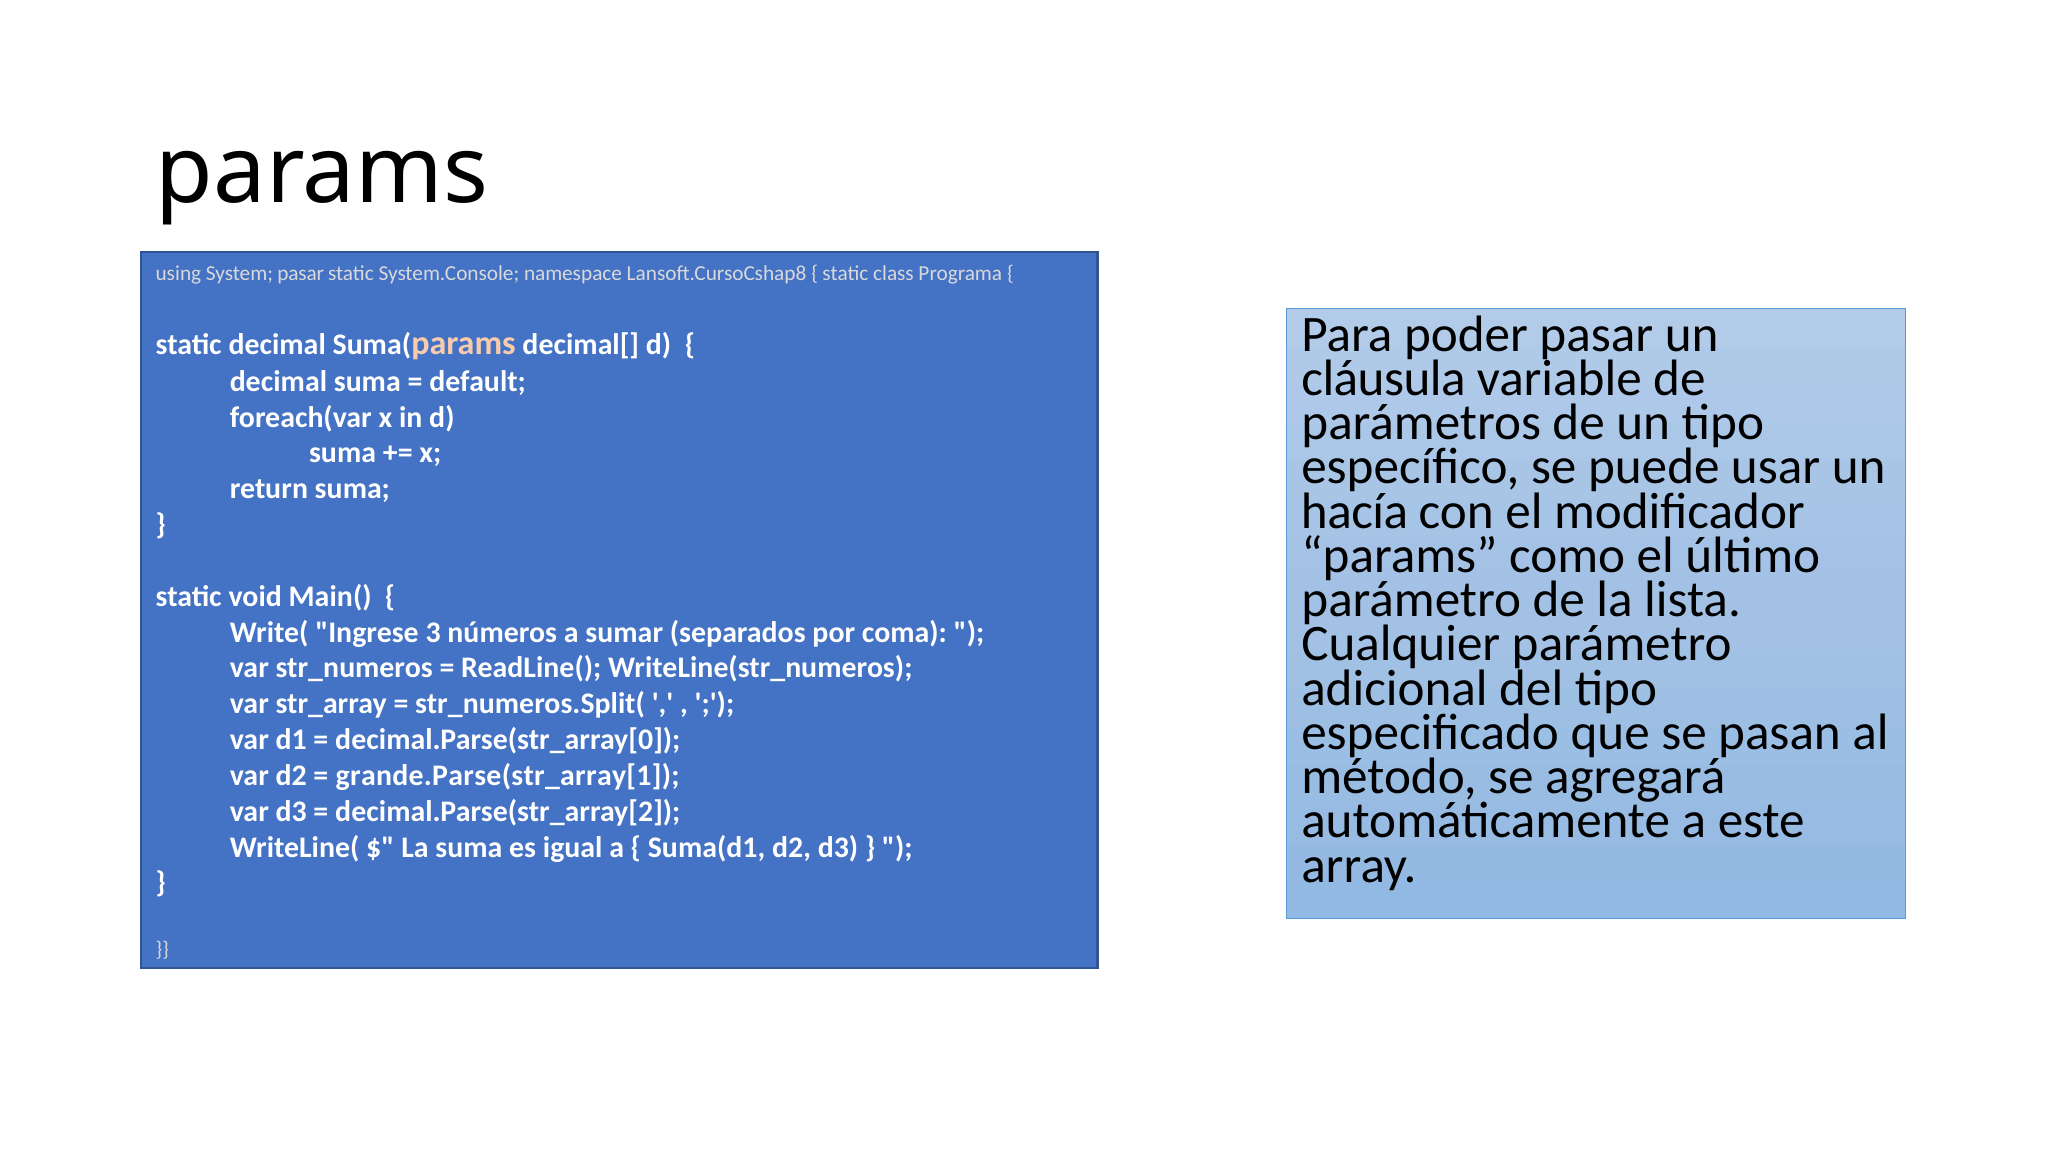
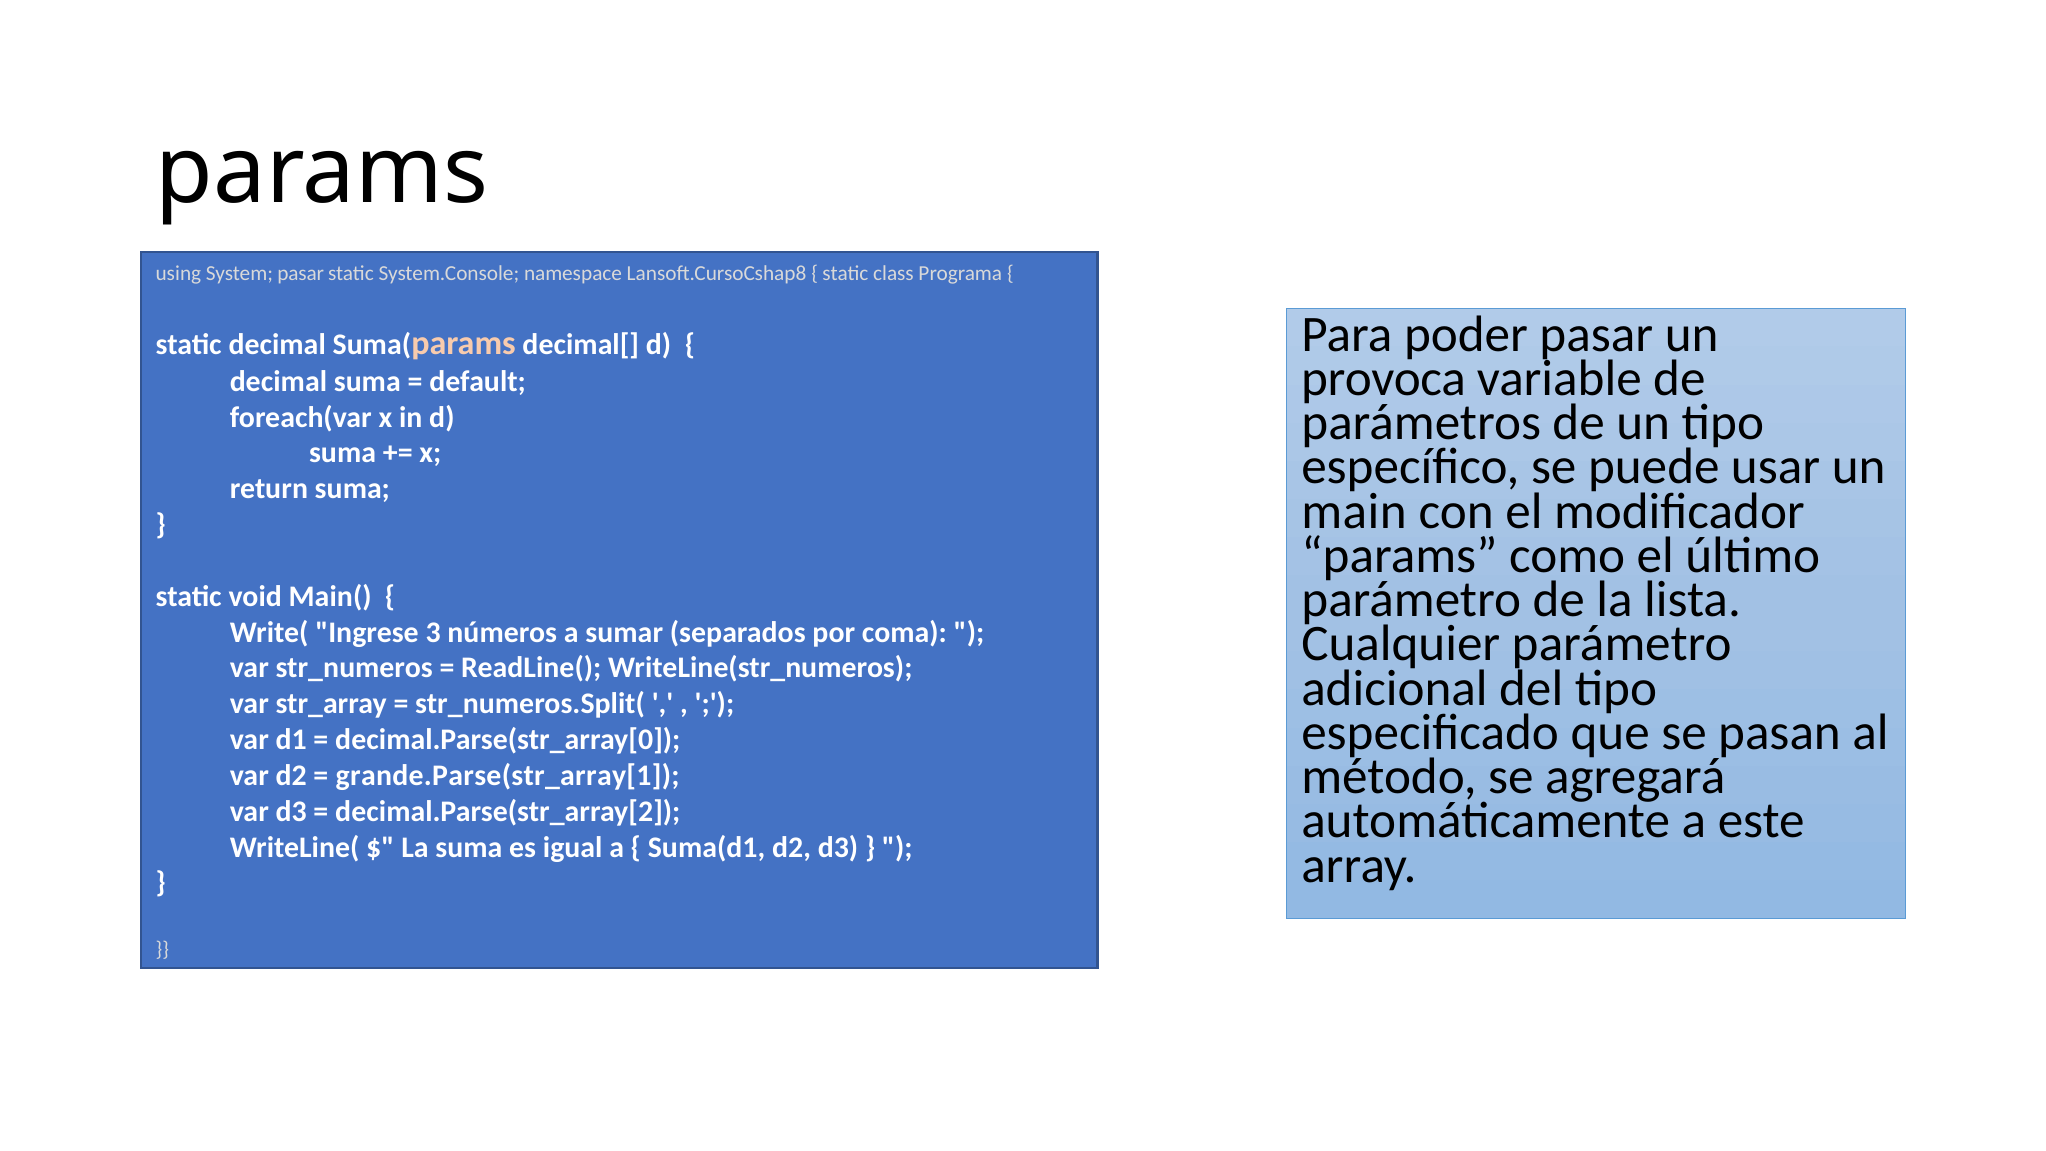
cláusula: cláusula -> provoca
hacía: hacía -> main
